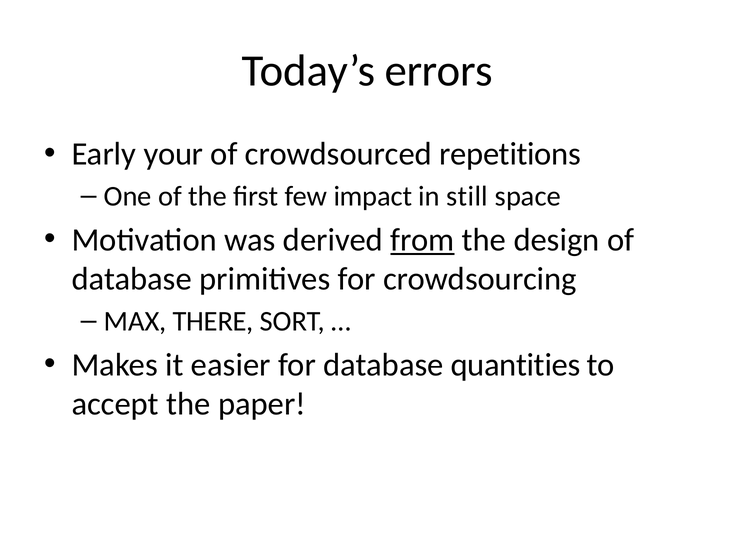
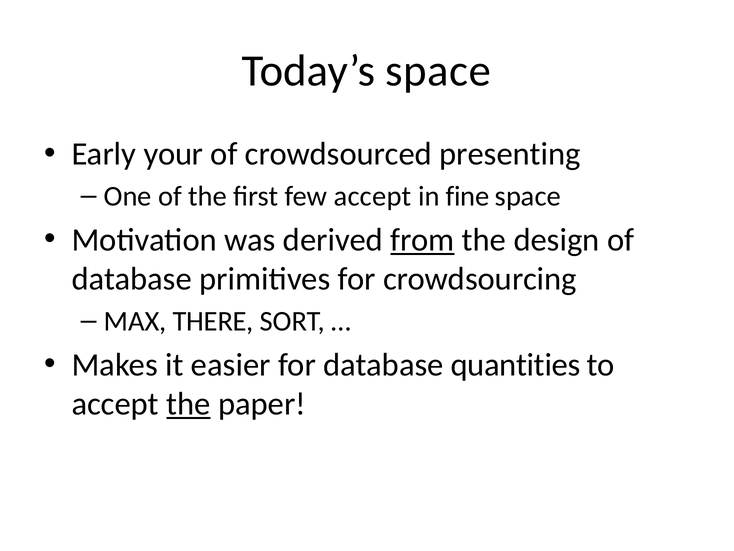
Today’s errors: errors -> space
repetitions: repetitions -> presenting
few impact: impact -> accept
still: still -> fine
the at (188, 404) underline: none -> present
